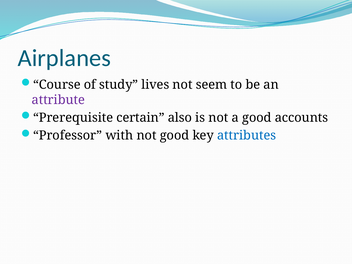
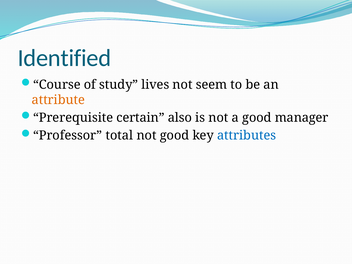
Airplanes: Airplanes -> Identified
attribute colour: purple -> orange
accounts: accounts -> manager
with: with -> total
